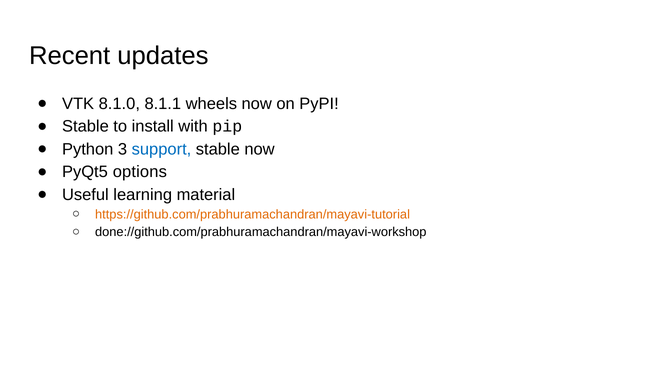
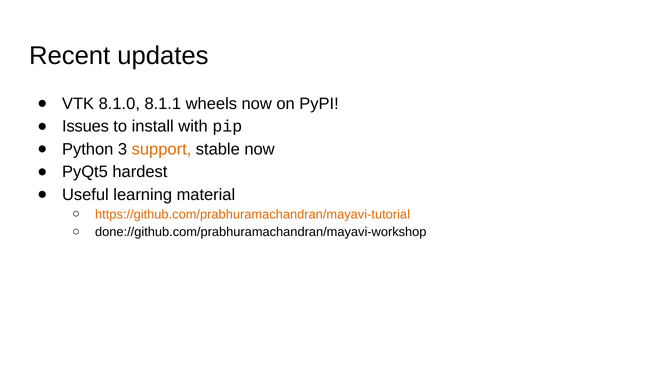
Stable at (85, 127): Stable -> Issues
support colour: blue -> orange
options: options -> hardest
